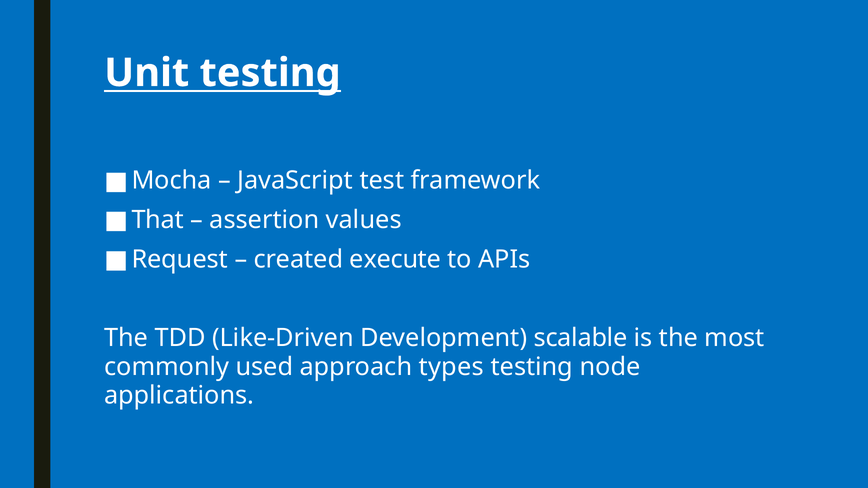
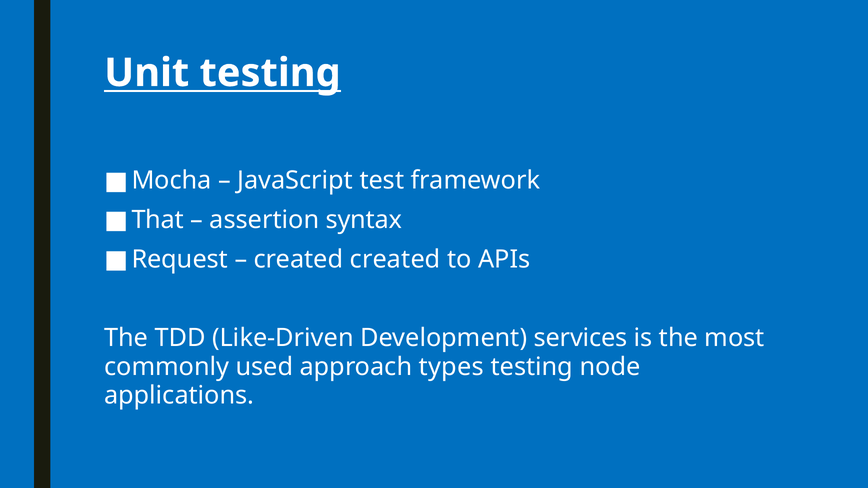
values: values -> syntax
created execute: execute -> created
scalable: scalable -> services
